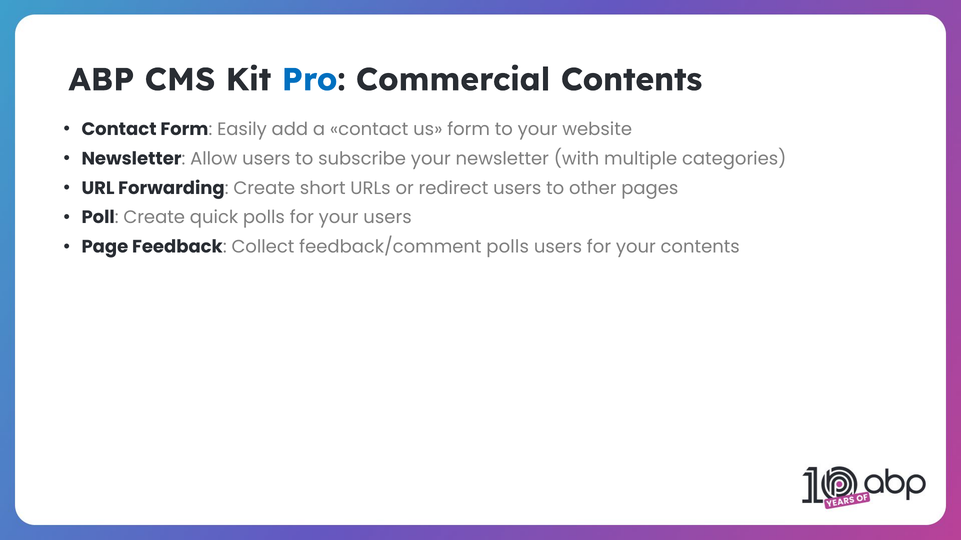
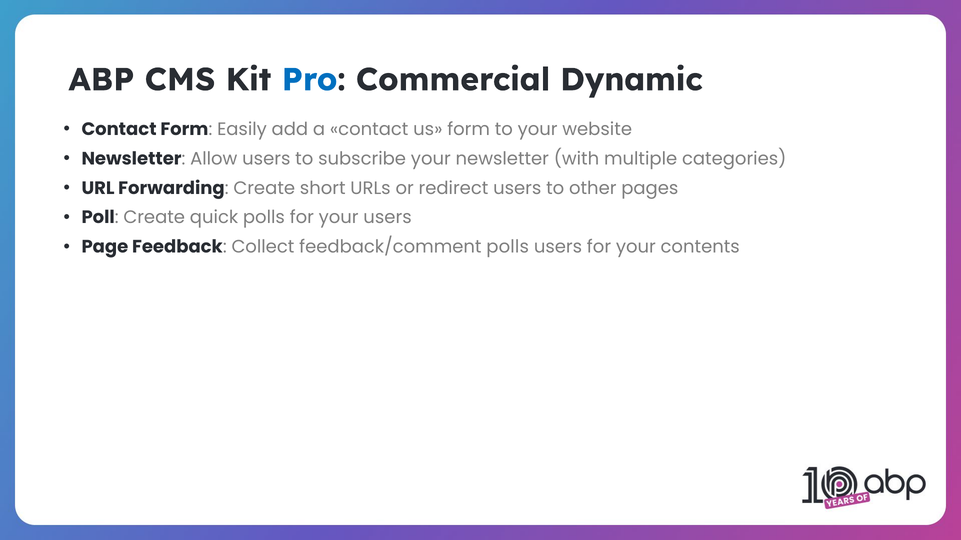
Commercial Contents: Contents -> Dynamic
